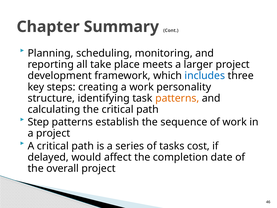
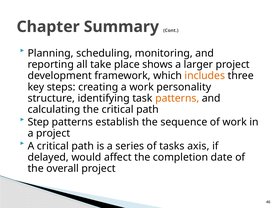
meets: meets -> shows
includes colour: blue -> orange
cost: cost -> axis
